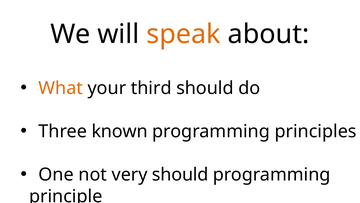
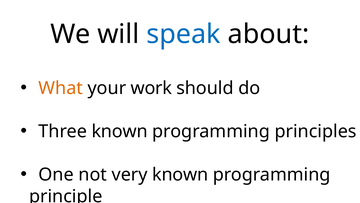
speak colour: orange -> blue
third: third -> work
very should: should -> known
